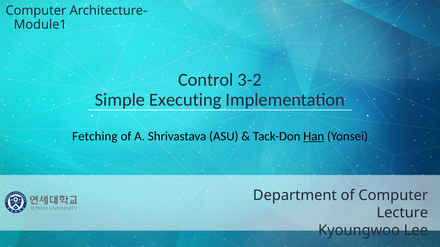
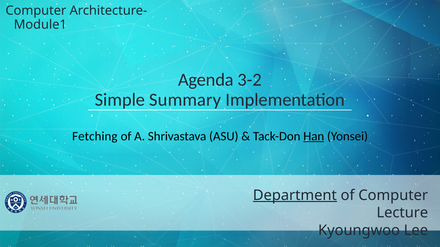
Control: Control -> Agenda
Executing: Executing -> Summary
Department underline: none -> present
